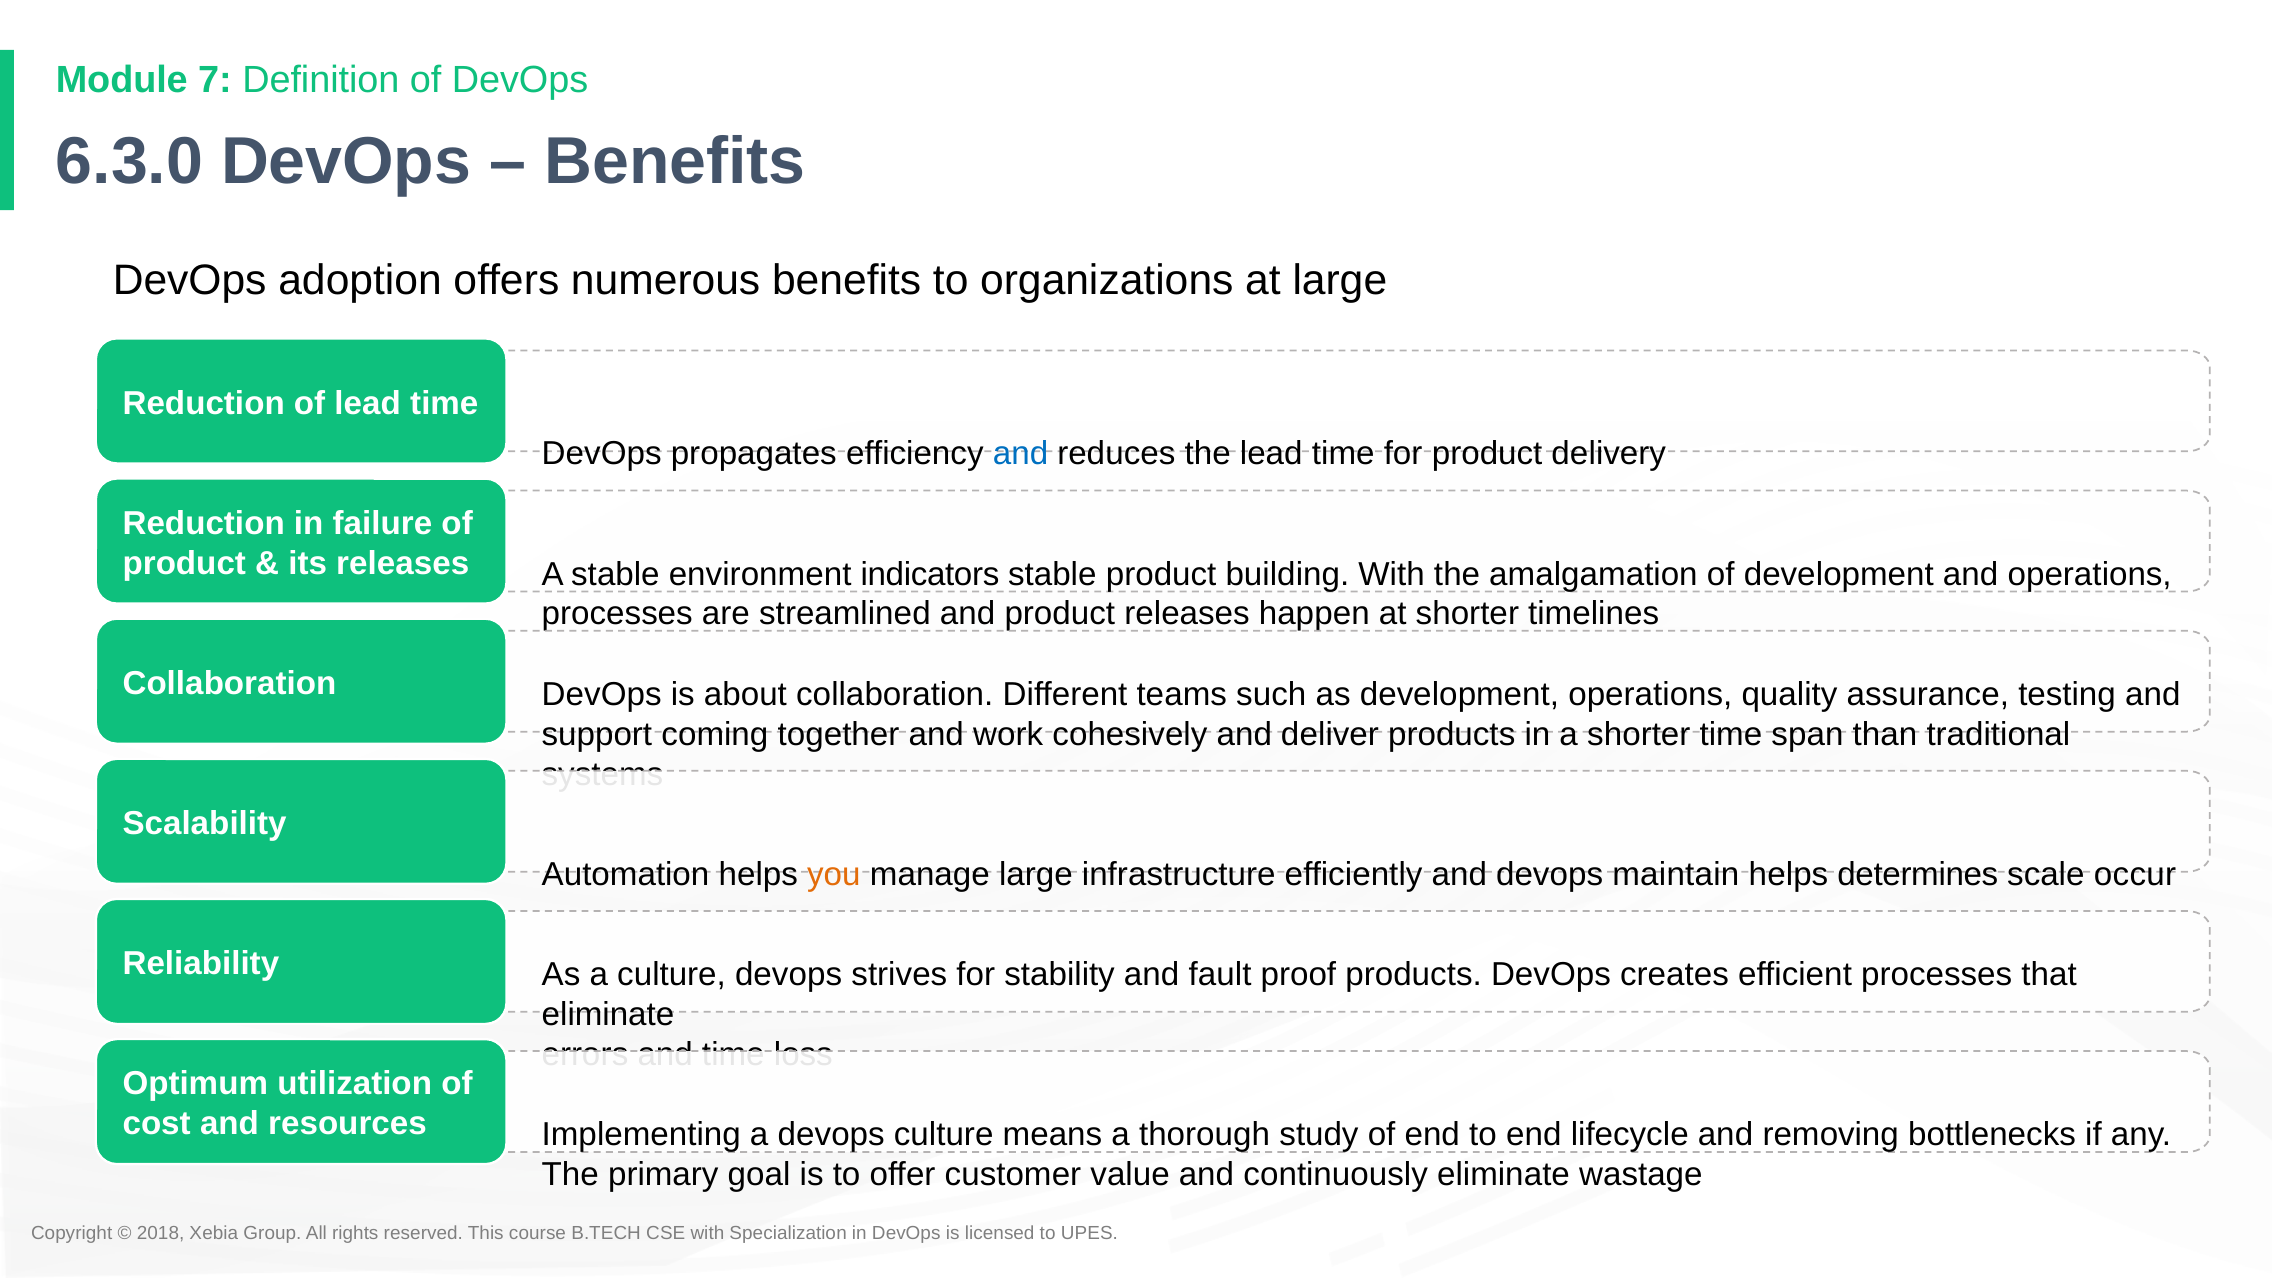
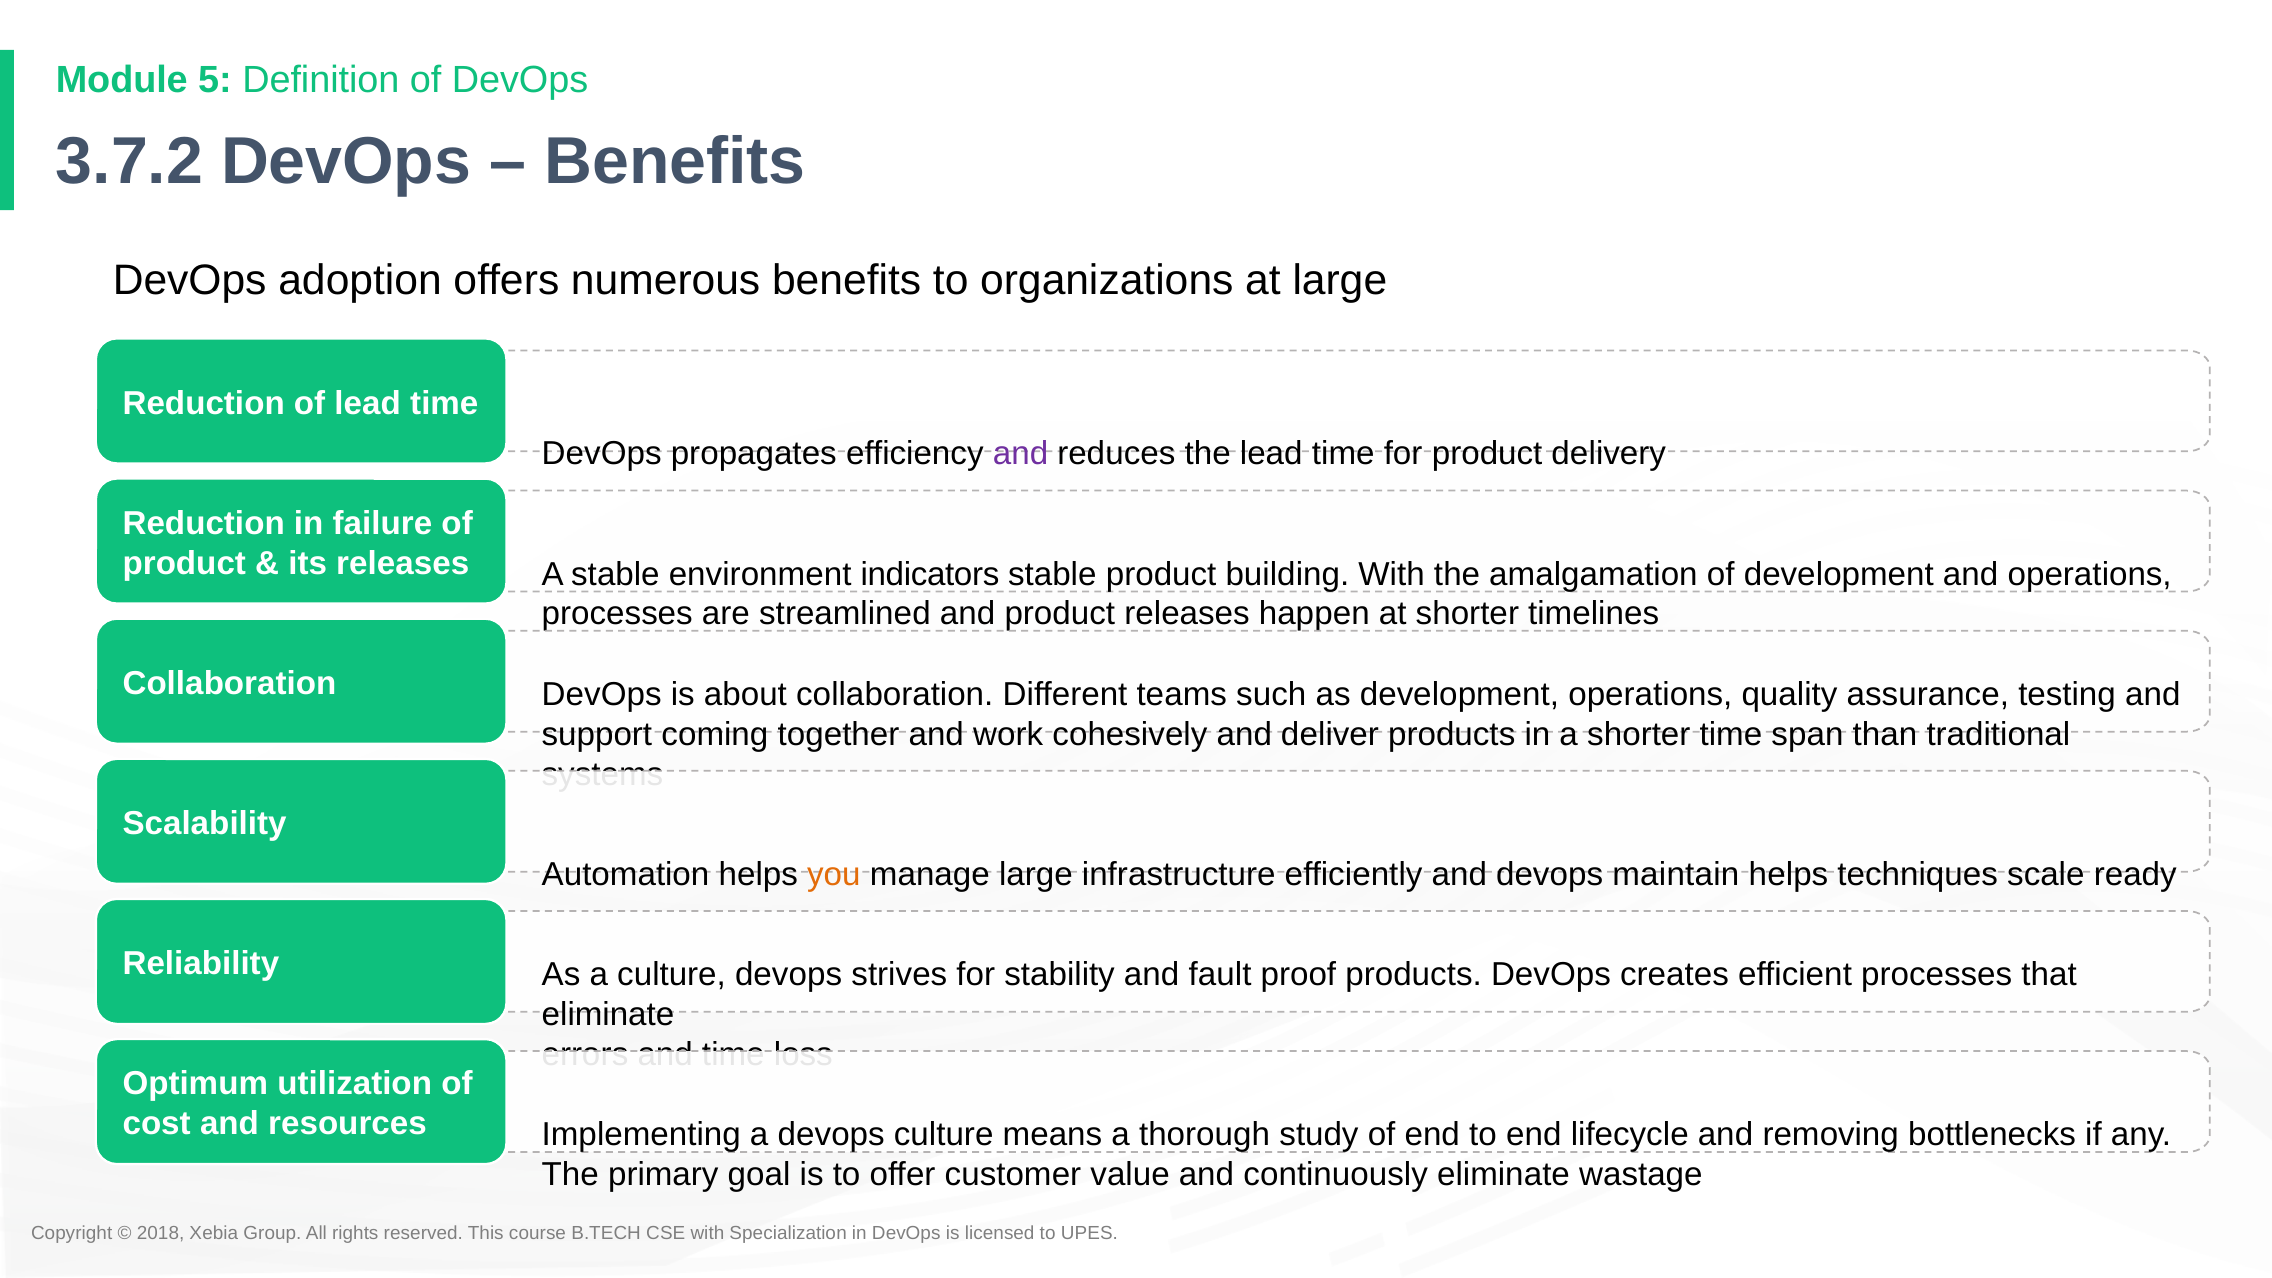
7: 7 -> 5
6.3.0: 6.3.0 -> 3.7.2
and at (1021, 454) colour: blue -> purple
determines: determines -> techniques
occur: occur -> ready
